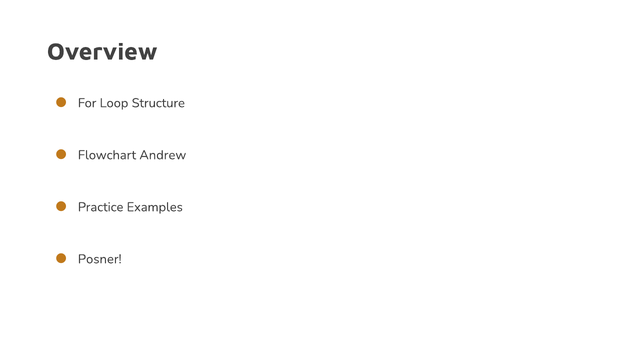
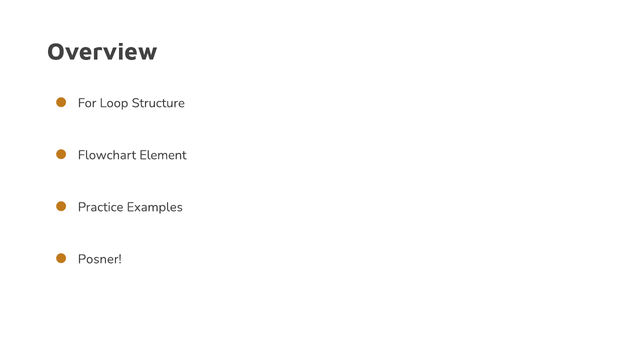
Andrew: Andrew -> Element
